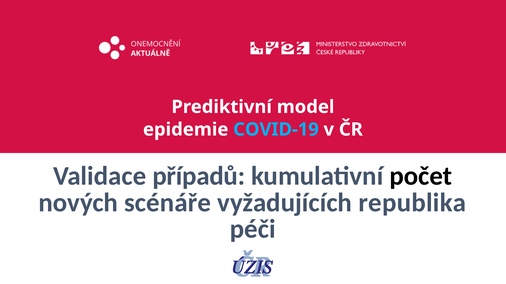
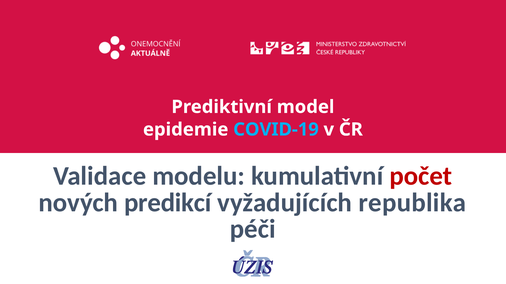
případů: případů -> modelu
počet colour: black -> red
scénáře: scénáře -> predikcí
